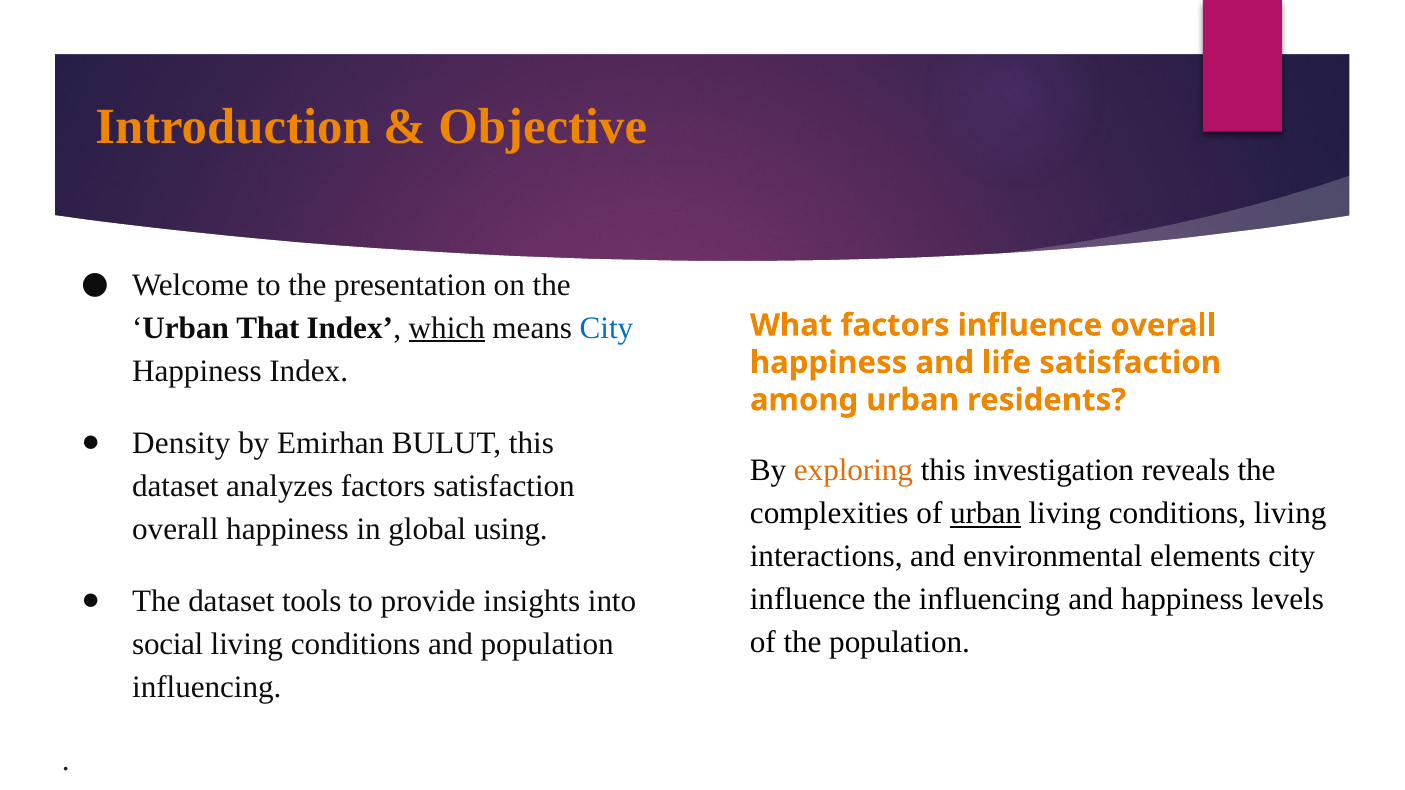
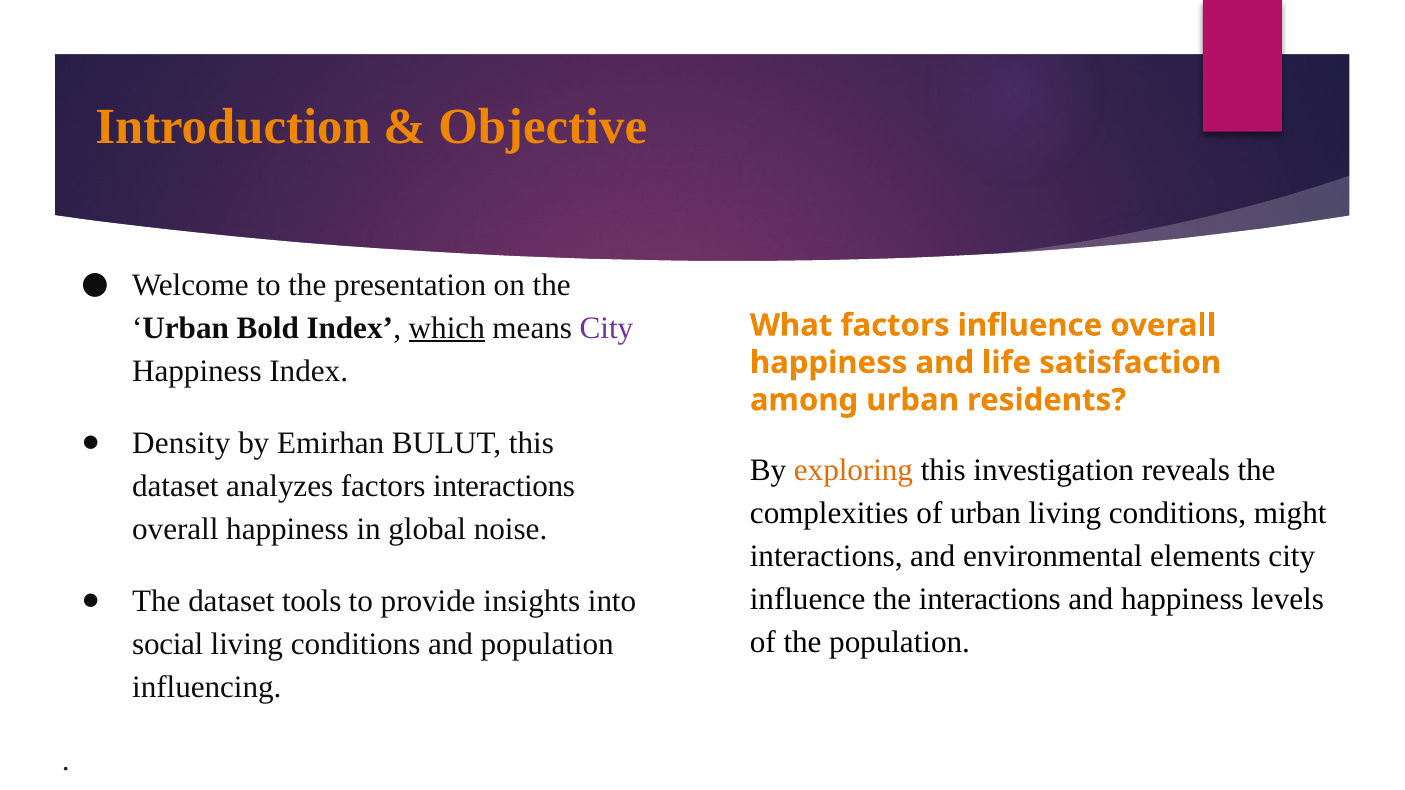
That: That -> Bold
City at (606, 328) colour: blue -> purple
factors satisfaction: satisfaction -> interactions
urban at (986, 513) underline: present -> none
conditions living: living -> might
using: using -> noise
the influencing: influencing -> interactions
